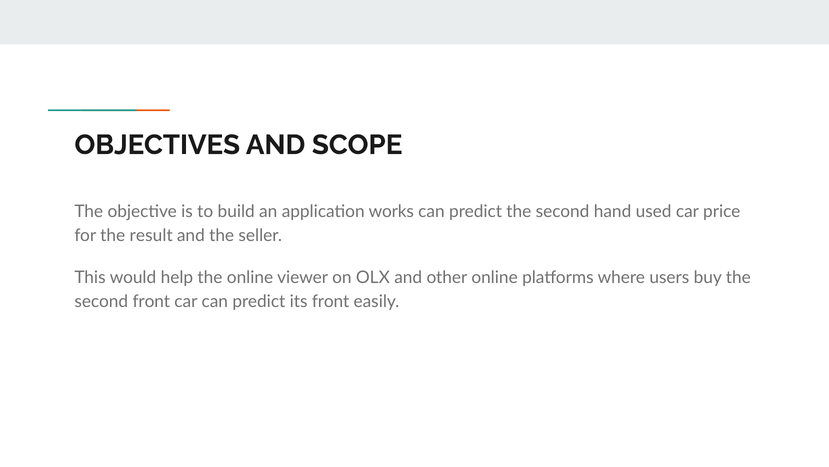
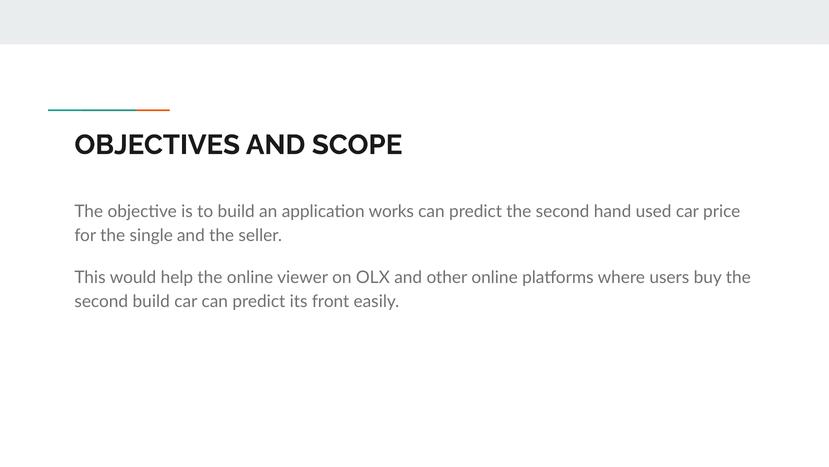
result: result -> single
second front: front -> build
